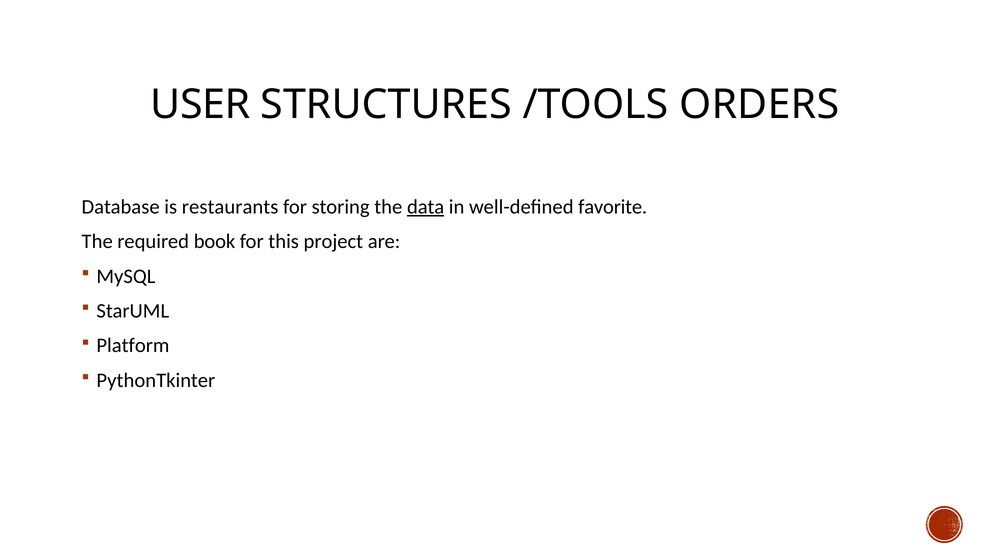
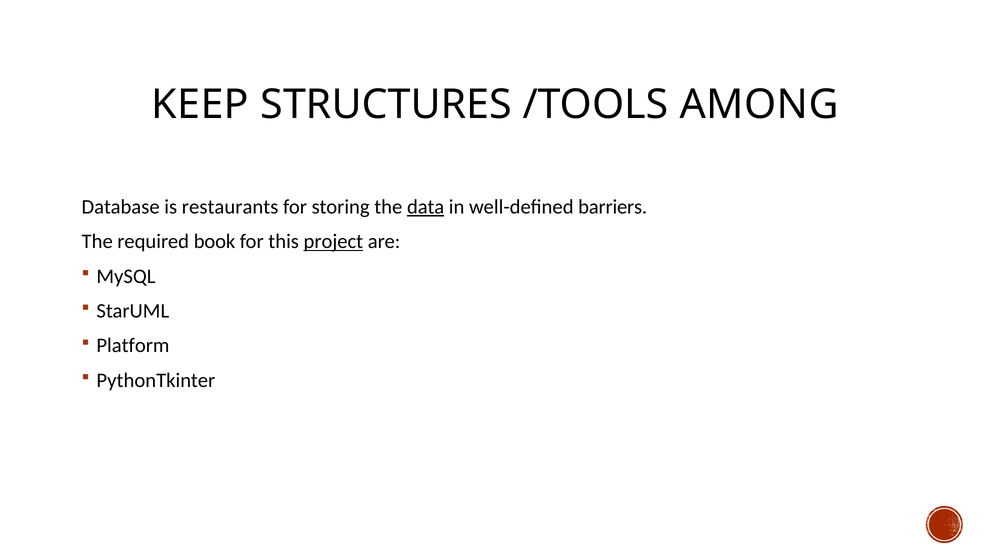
USER: USER -> KEEP
ORDERS: ORDERS -> AMONG
favorite: favorite -> barriers
project underline: none -> present
